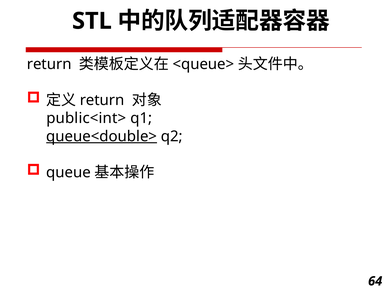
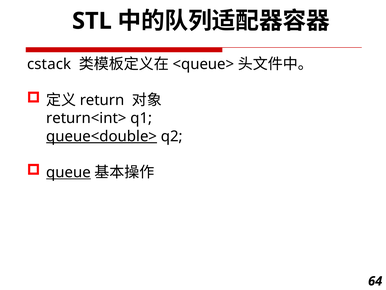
return at (49, 64): return -> cstack
public<int>: public<int> -> return<int>
queue underline: none -> present
